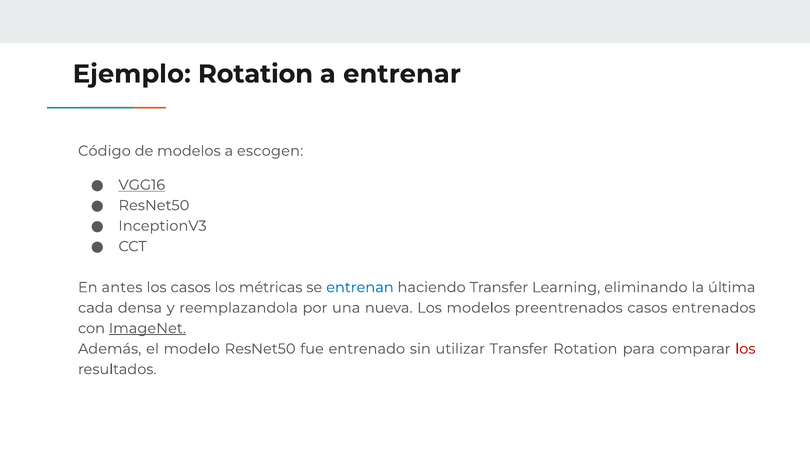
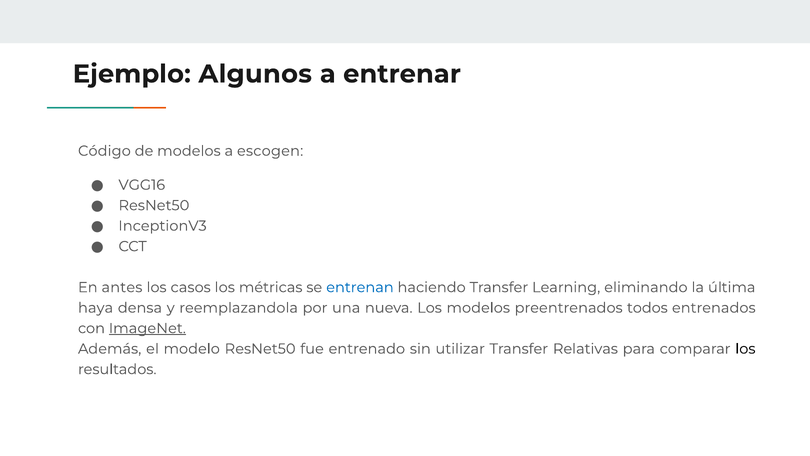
Ejemplo Rotation: Rotation -> Algunos
VGG16 underline: present -> none
cada: cada -> haya
preentrenados casos: casos -> todos
Transfer Rotation: Rotation -> Relativas
los at (745, 349) colour: red -> black
